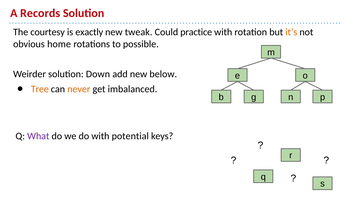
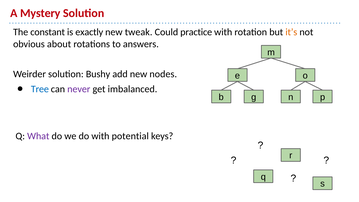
Records: Records -> Mystery
courtesy: courtesy -> constant
home: home -> about
possible: possible -> answers
Down: Down -> Bushy
below: below -> nodes
Tree colour: orange -> blue
never colour: orange -> purple
